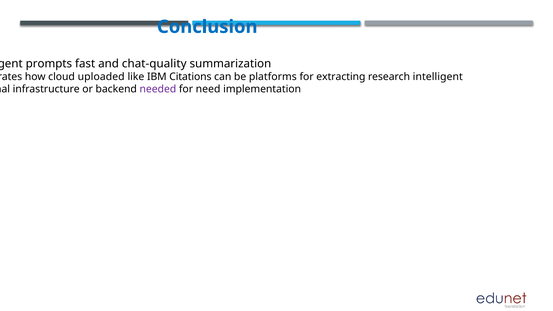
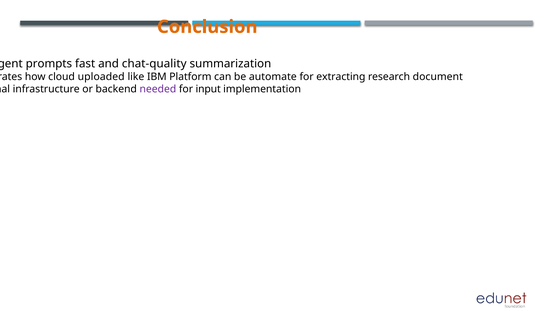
Conclusion colour: blue -> orange
Citations: Citations -> Platform
platforms: platforms -> automate
intelligent: intelligent -> document
need: need -> input
